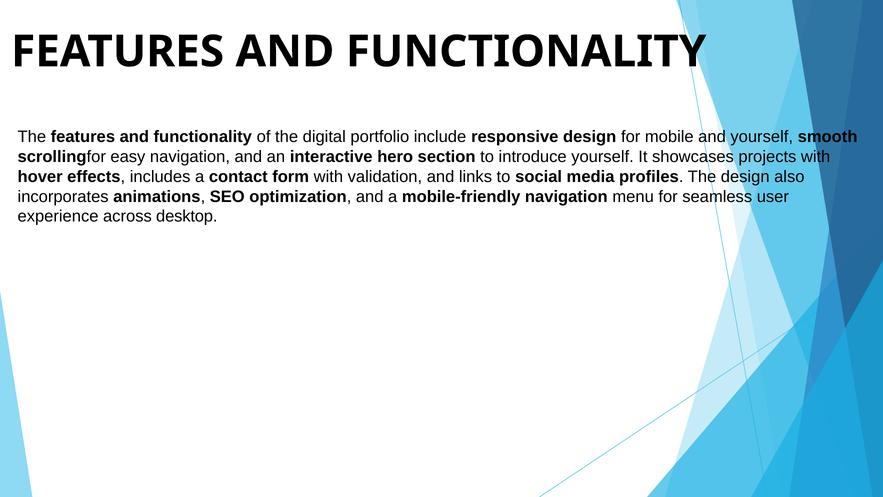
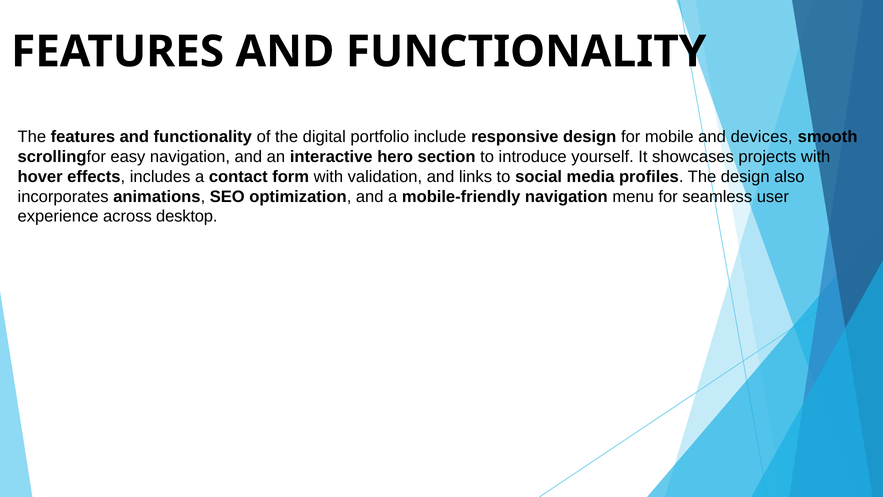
and yourself: yourself -> devices
